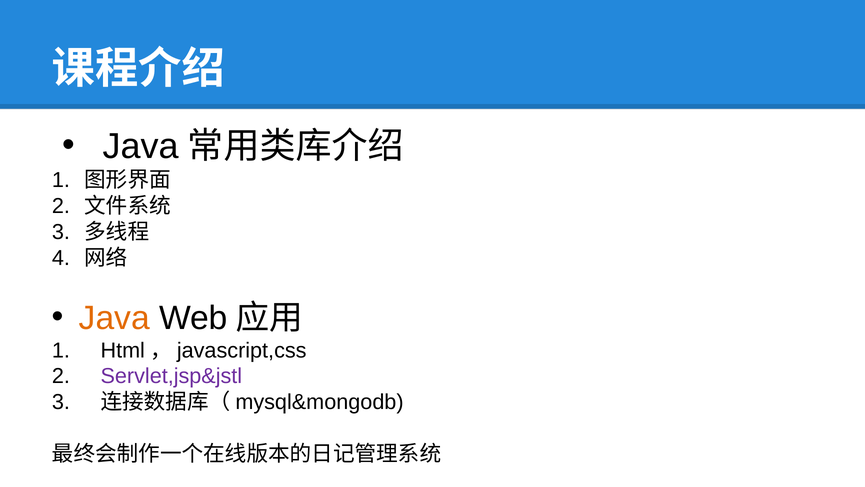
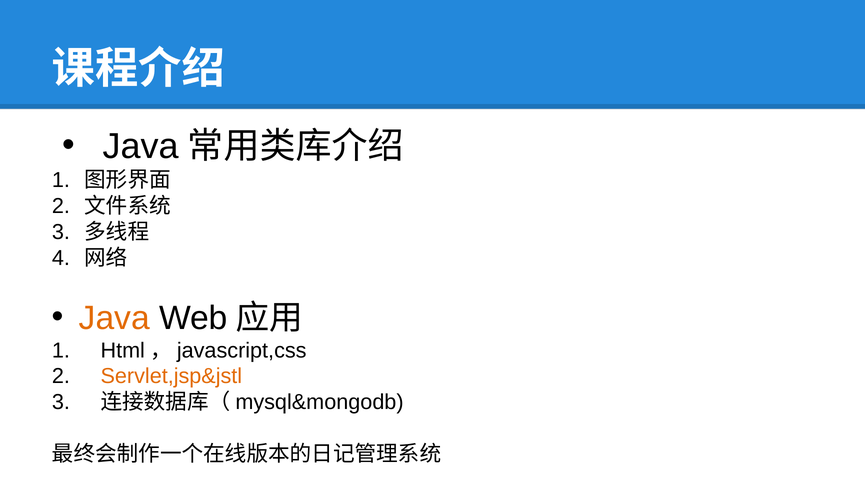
Servlet,jsp&jstl colour: purple -> orange
